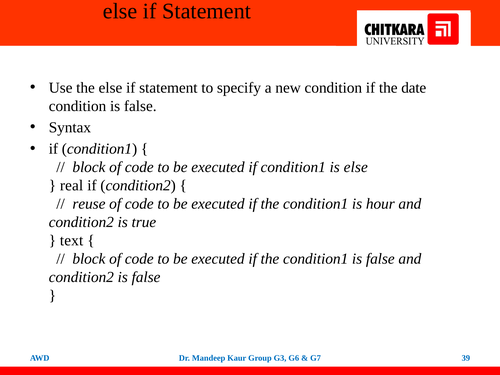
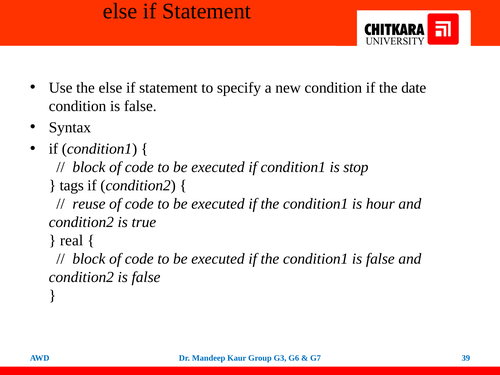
is else: else -> stop
real: real -> tags
text: text -> real
